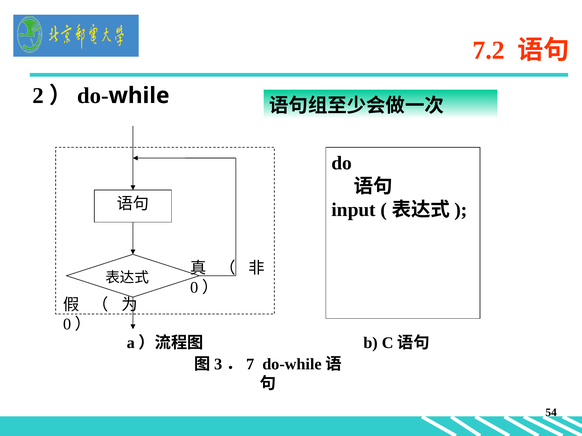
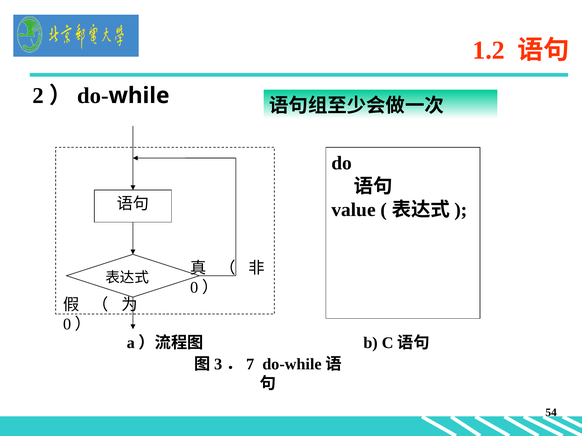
7.2: 7.2 -> 1.2
input: input -> value
